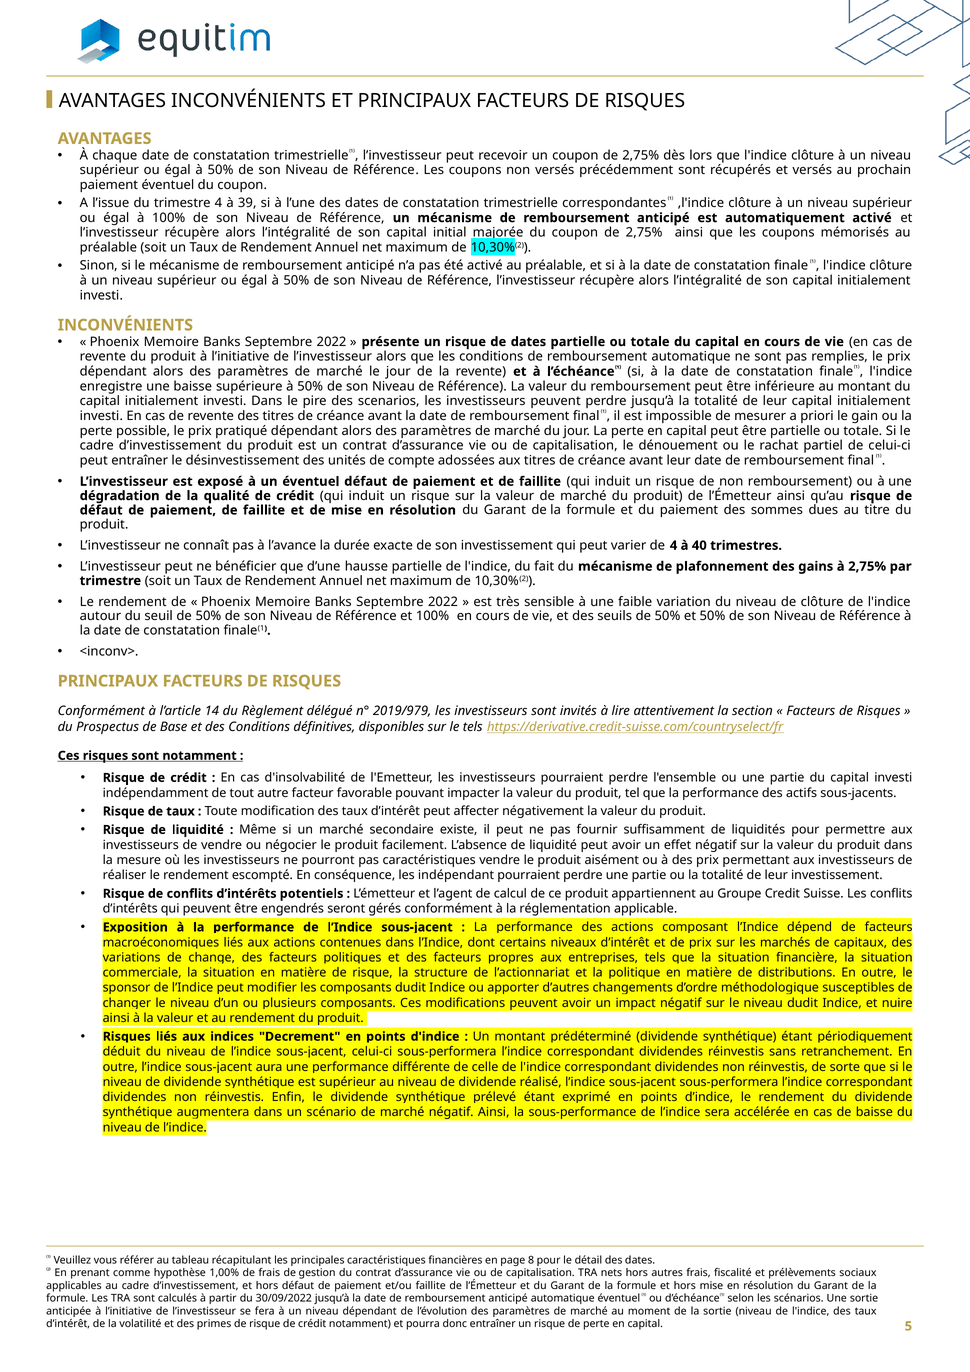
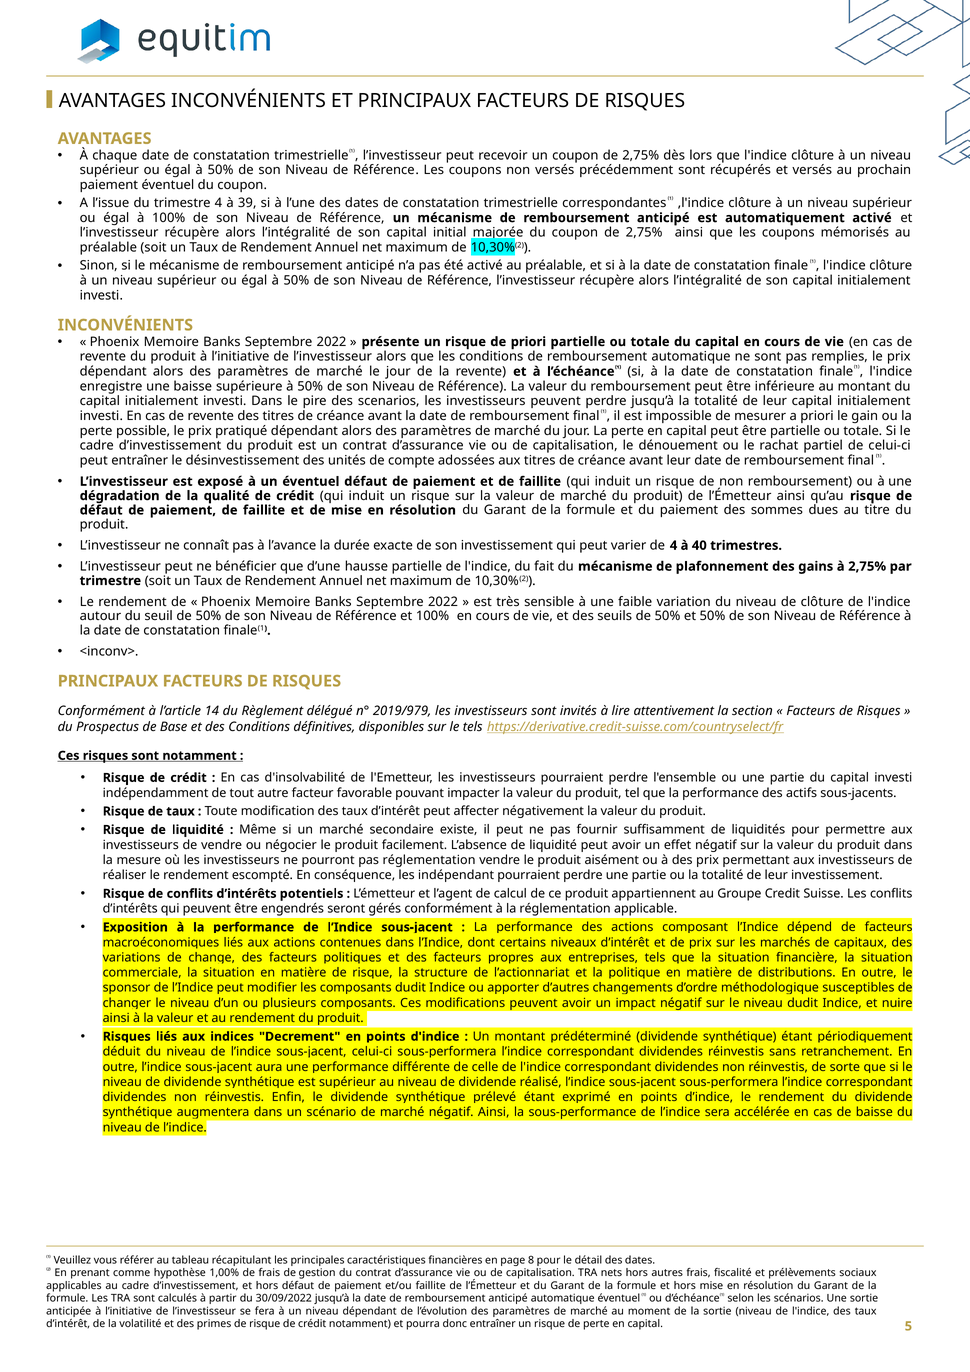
de dates: dates -> priori
pas caractéristiques: caractéristiques -> réglementation
